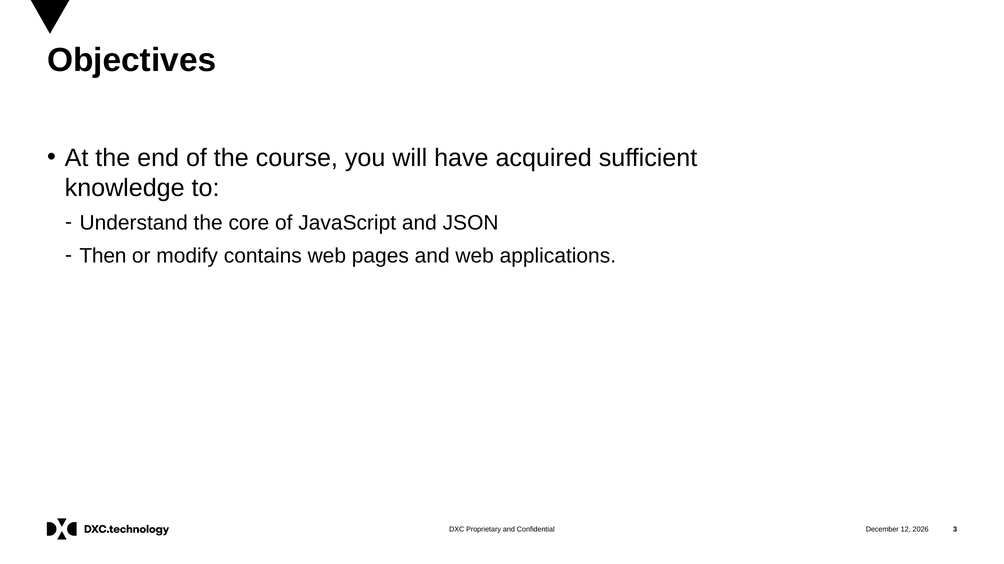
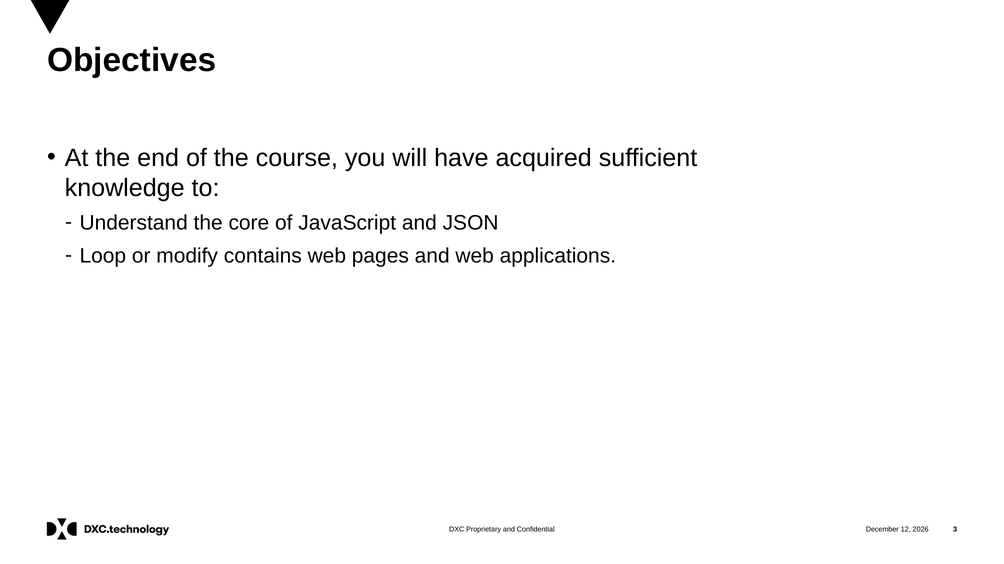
Then: Then -> Loop
